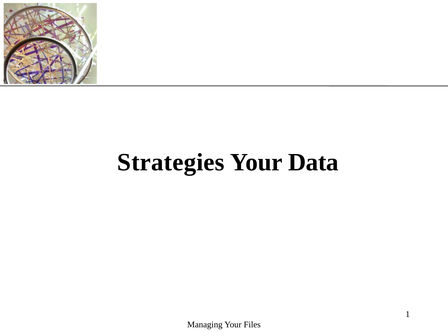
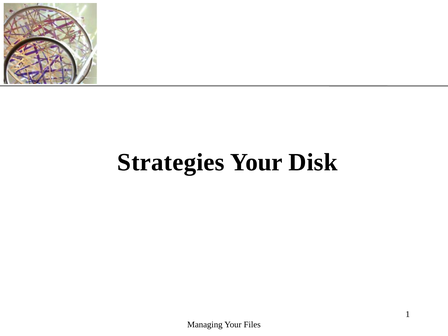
Data: Data -> Disk
